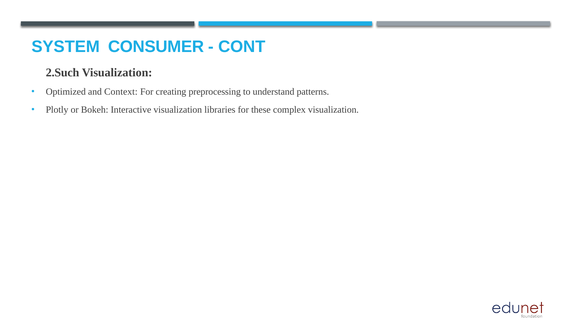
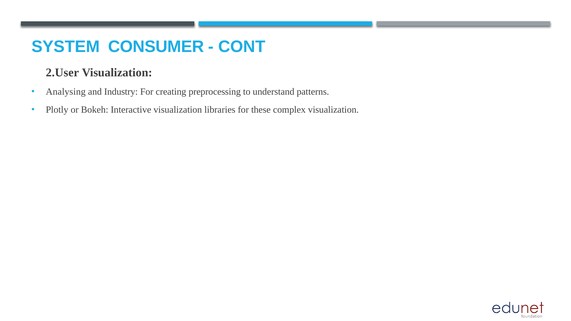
2.Such: 2.Such -> 2.User
Optimized: Optimized -> Analysing
Context: Context -> Industry
